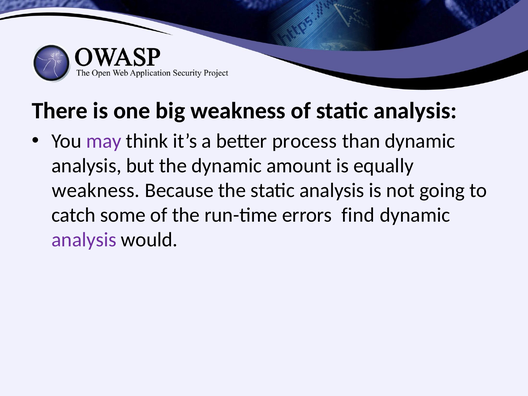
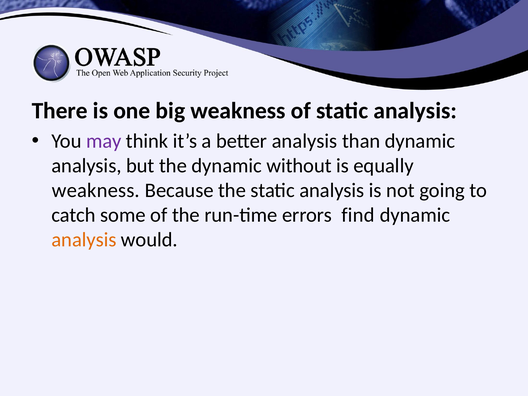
better process: process -> analysis
amount: amount -> without
analysis at (84, 240) colour: purple -> orange
